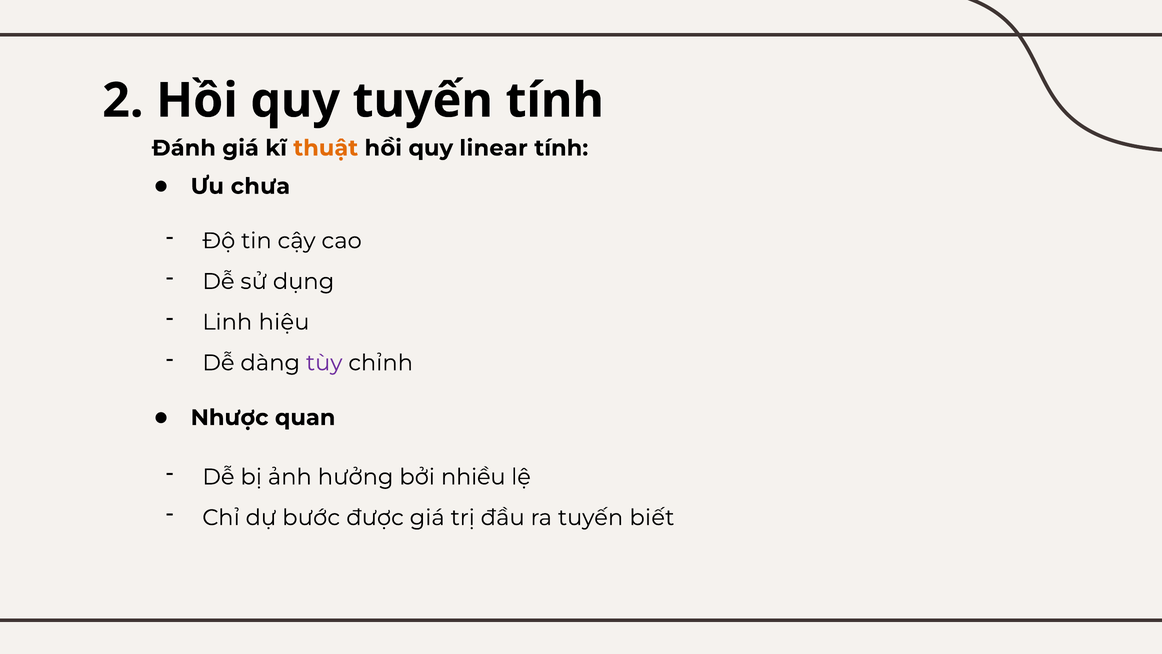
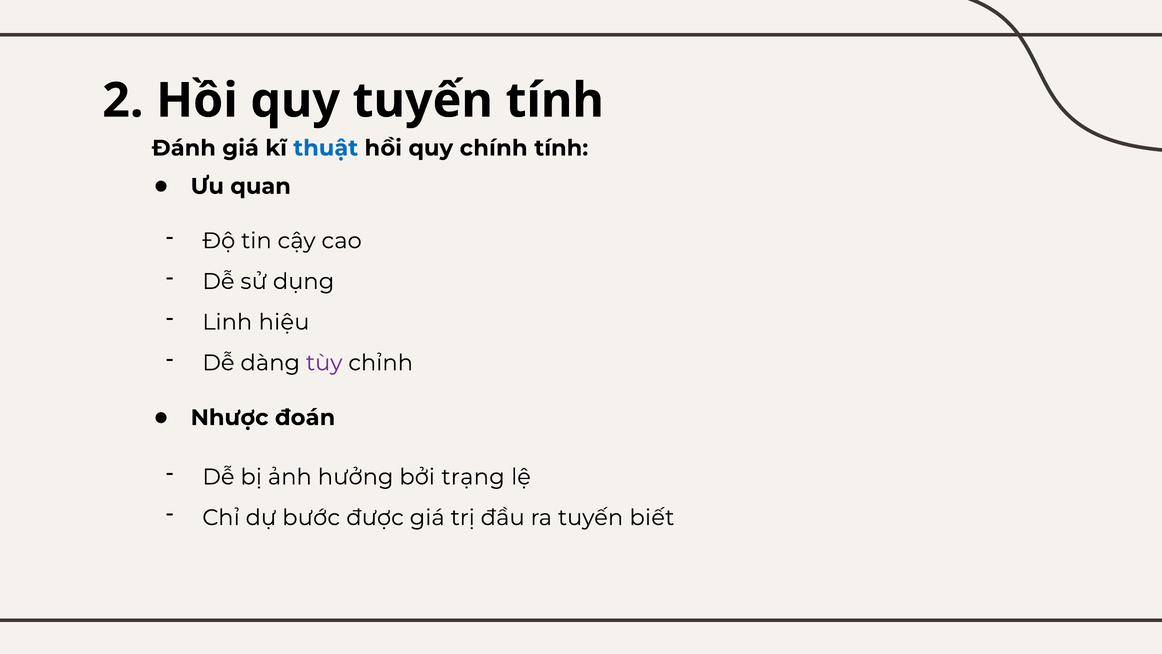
thuật colour: orange -> blue
linear: linear -> chính
chưa: chưa -> quan
quan: quan -> đoán
nhiều: nhiều -> trạng
